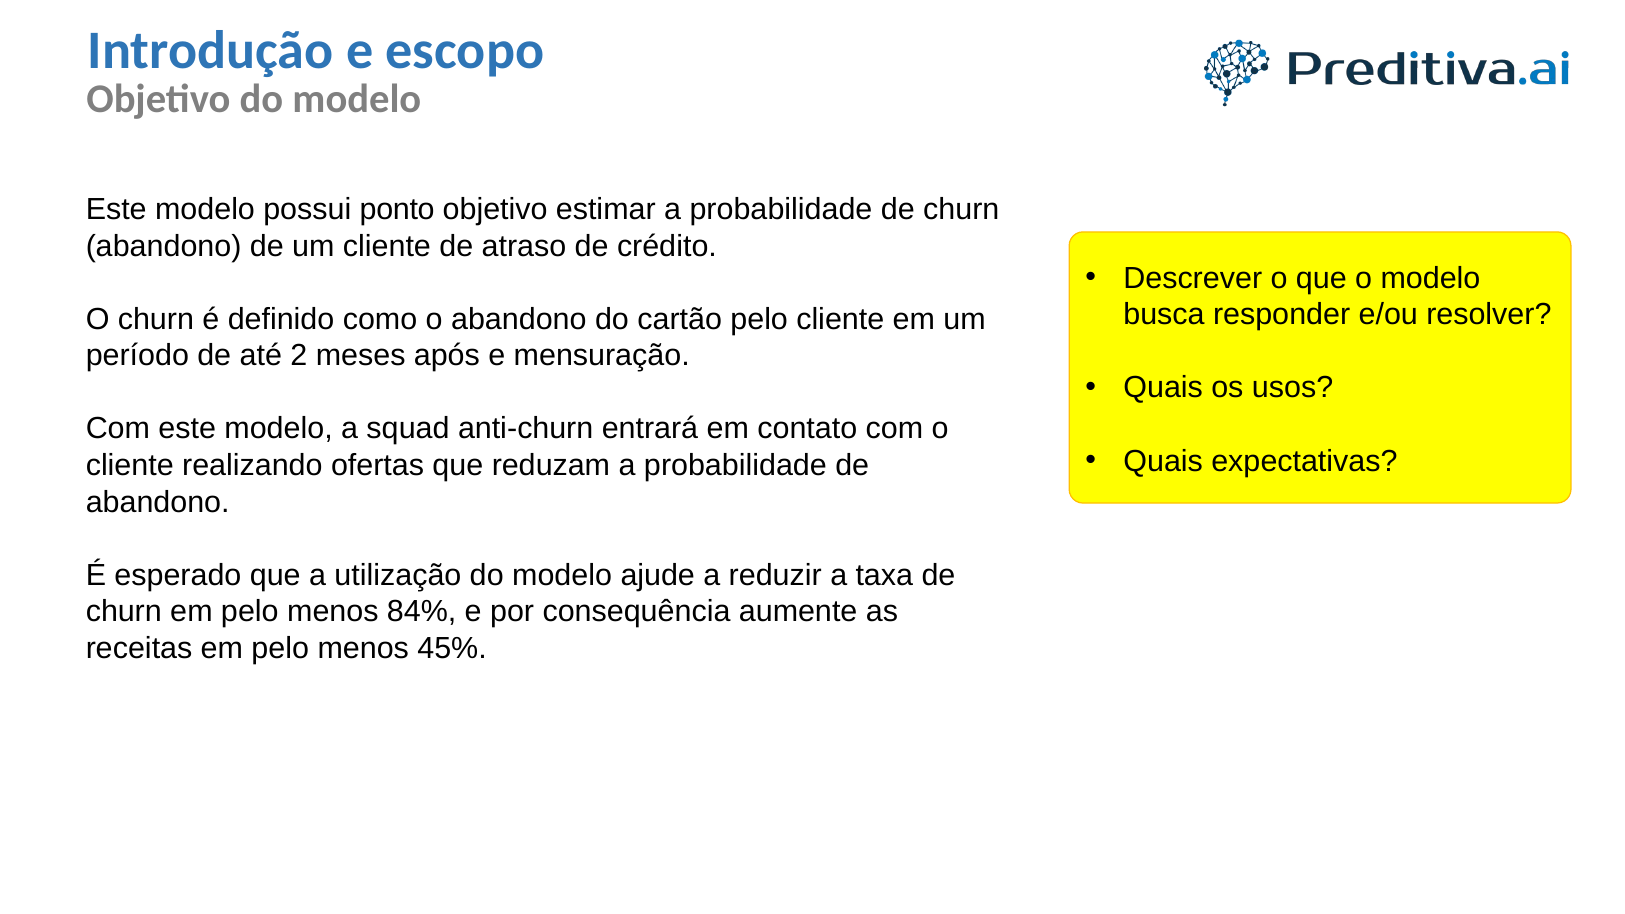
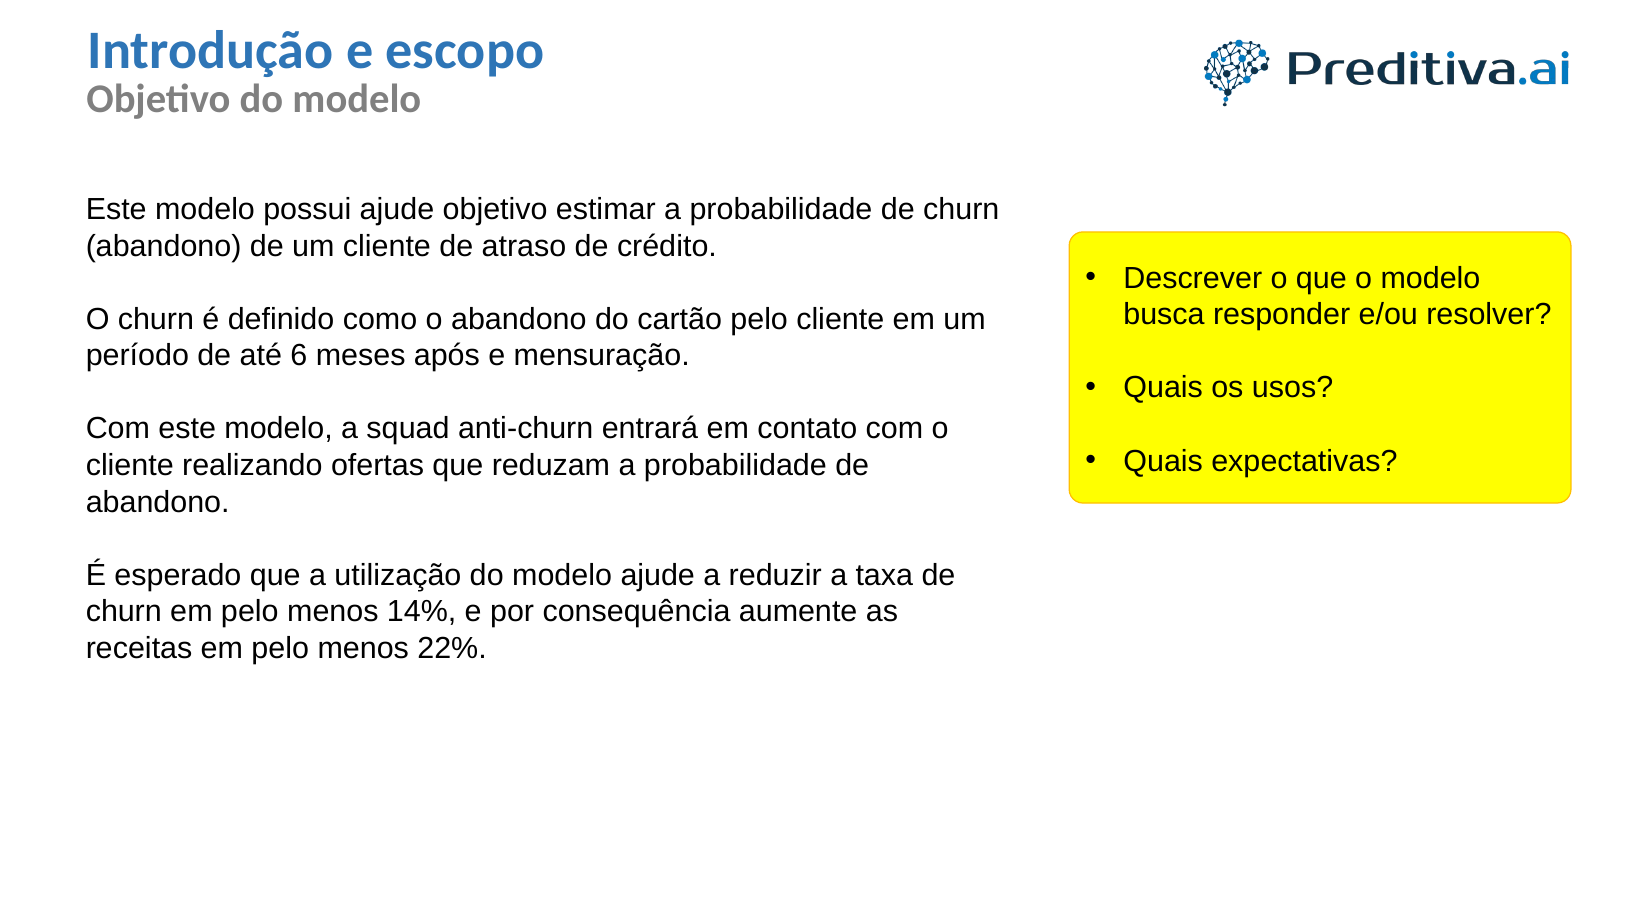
possui ponto: ponto -> ajude
2: 2 -> 6
84%: 84% -> 14%
45%: 45% -> 22%
